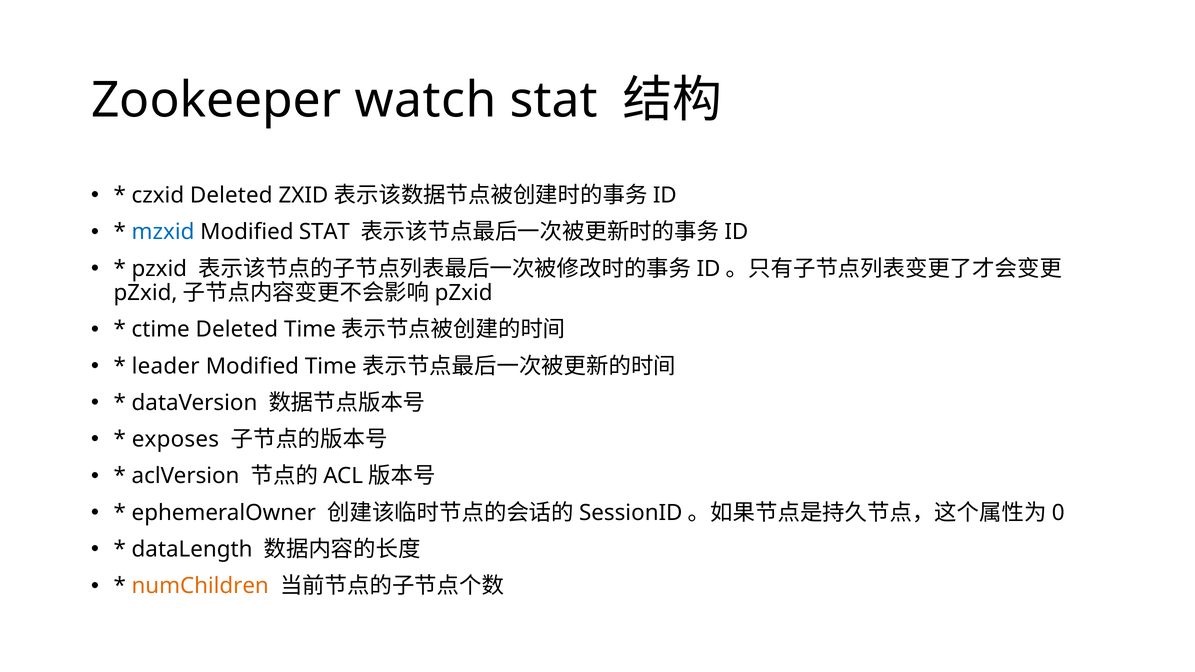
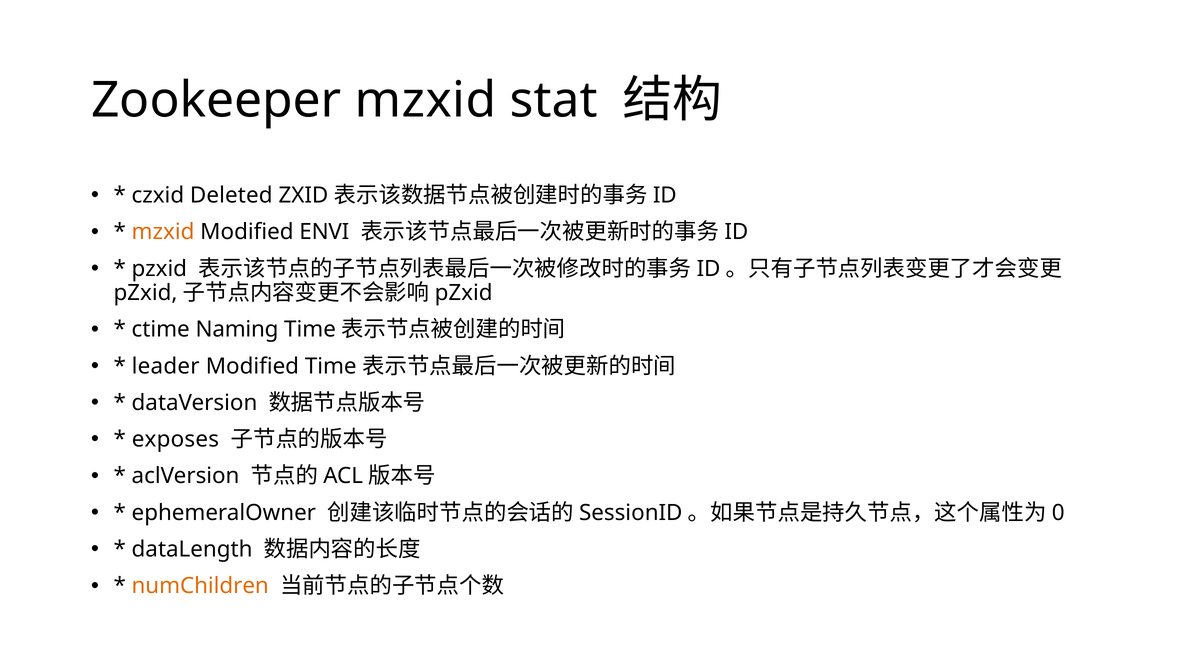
Zookeeper watch: watch -> mzxid
mzxid at (163, 232) colour: blue -> orange
Modified STAT: STAT -> ENVI
ctime Deleted: Deleted -> Naming
